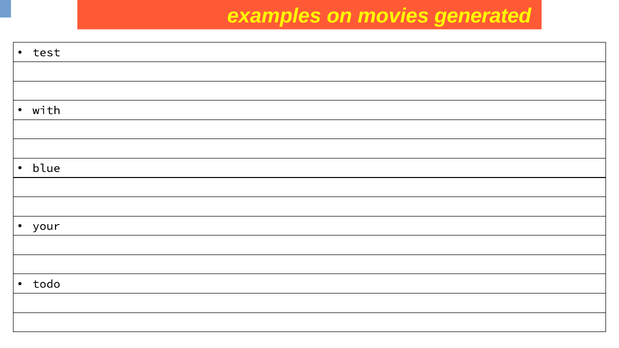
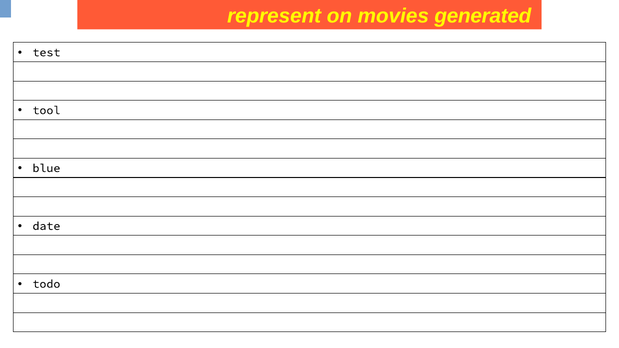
examples: examples -> represent
with: with -> tool
your: your -> date
